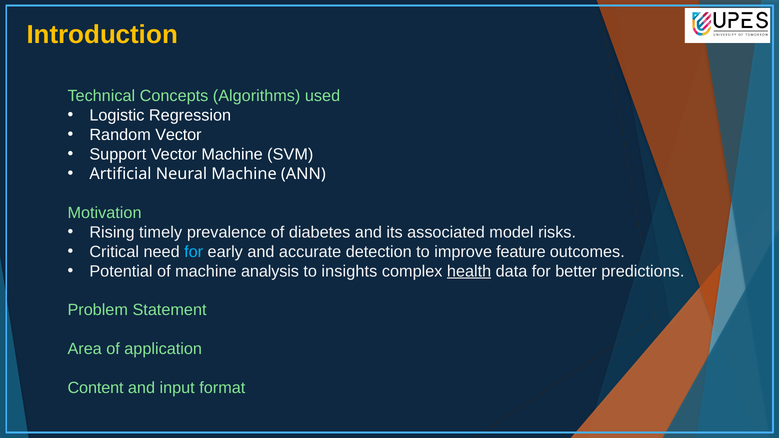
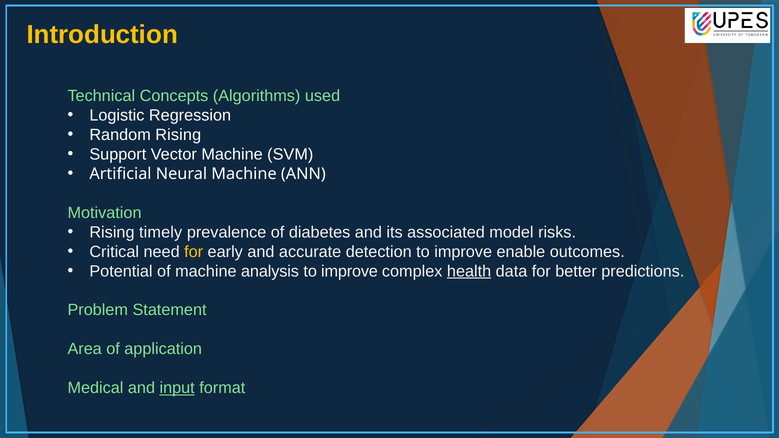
Random Vector: Vector -> Rising
for at (194, 252) colour: light blue -> yellow
feature: feature -> enable
insights at (349, 271): insights -> improve
Content: Content -> Medical
input underline: none -> present
